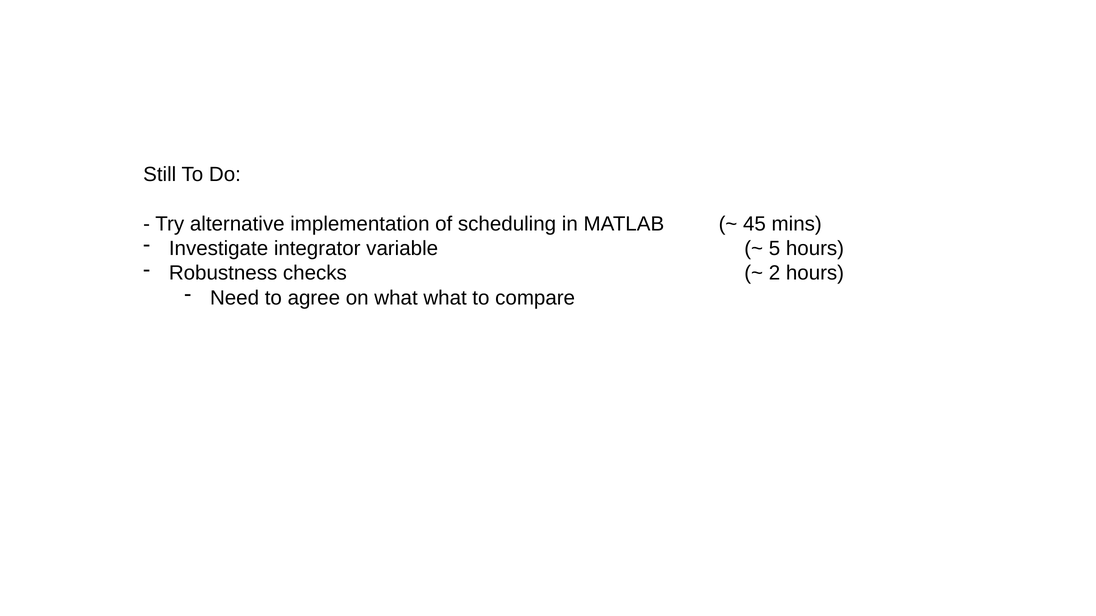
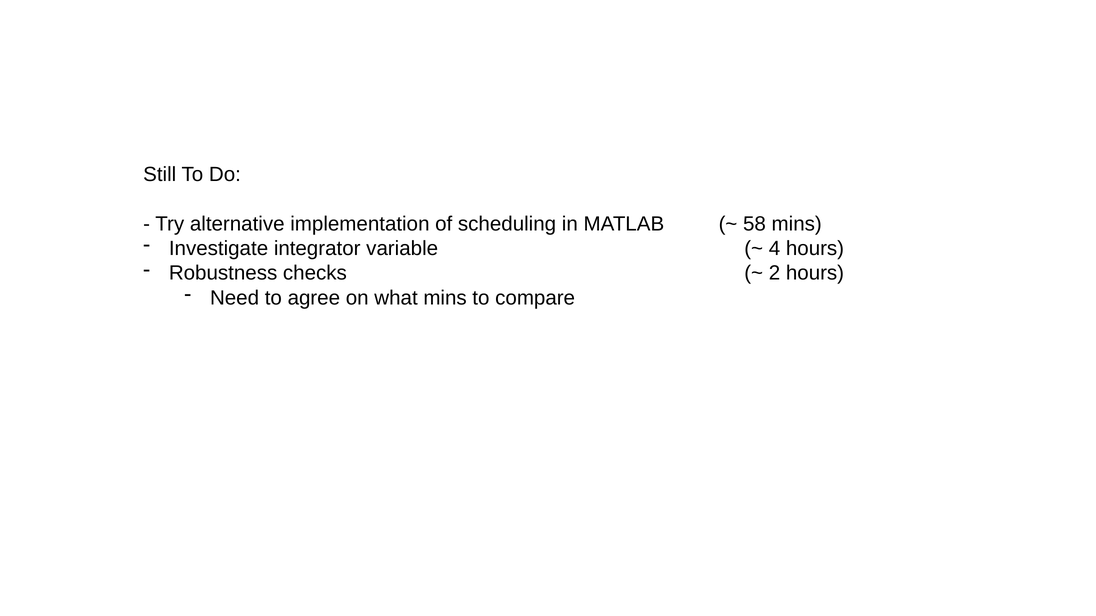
45: 45 -> 58
5: 5 -> 4
what what: what -> mins
